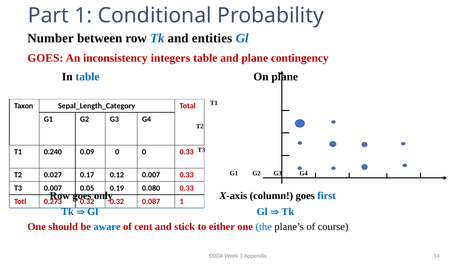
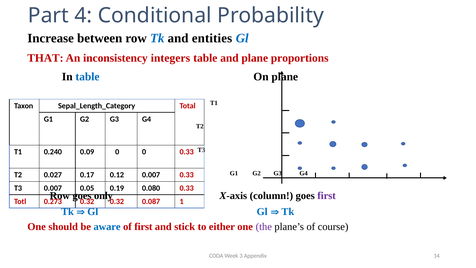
Part 1: 1 -> 4
Number: Number -> Increase
GOES at (45, 58): GOES -> THAT
contingency: contingency -> proportions
first at (327, 196) colour: blue -> purple
of cent: cent -> first
the colour: blue -> purple
